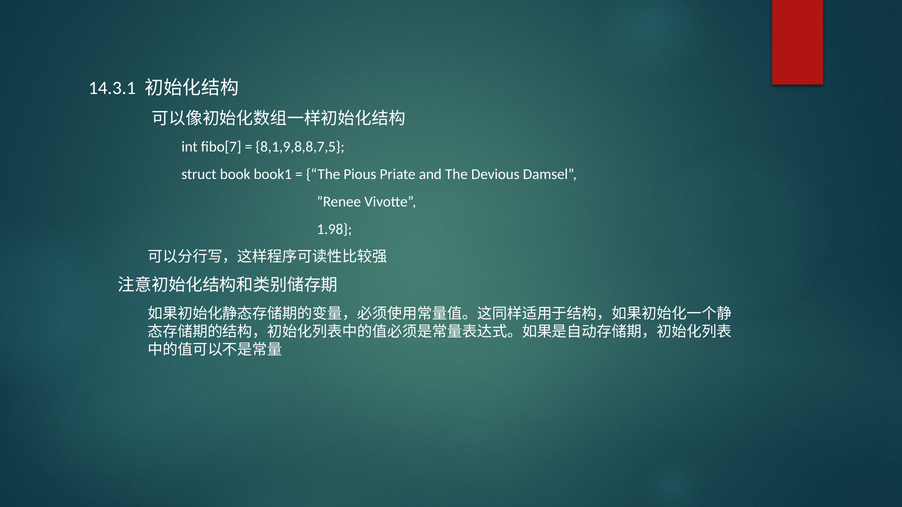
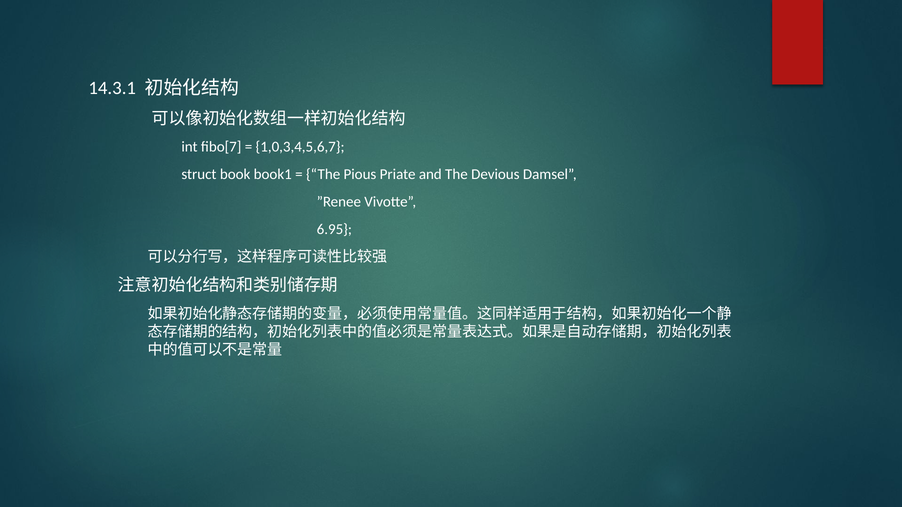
8,1,9,8,8,7,5: 8,1,9,8,8,7,5 -> 1,0,3,4,5,6,7
1.98: 1.98 -> 6.95
